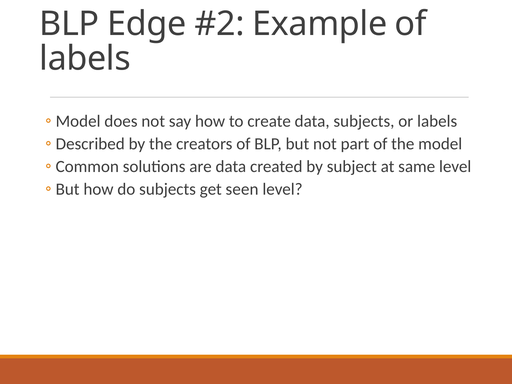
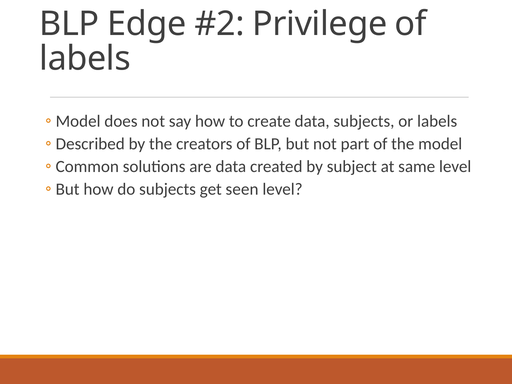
Example: Example -> Privilege
